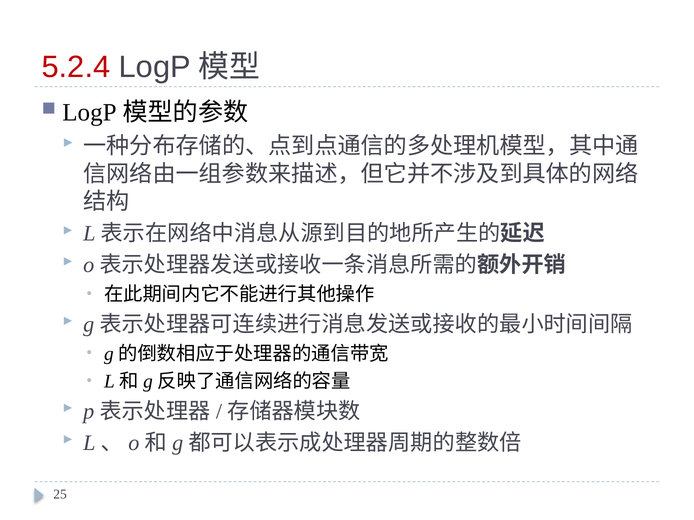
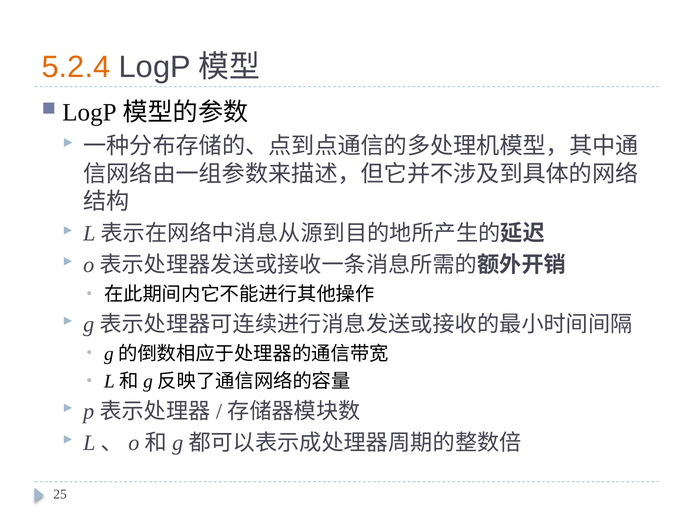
5.2.4 colour: red -> orange
